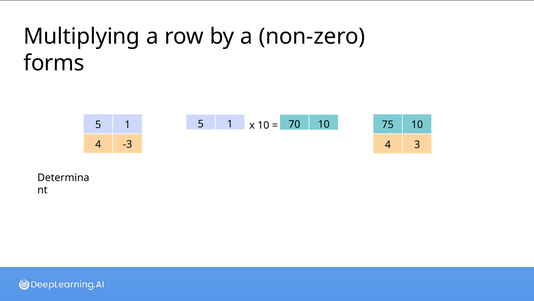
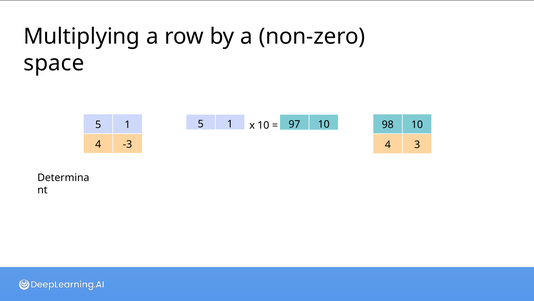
forms: forms -> space
70: 70 -> 97
75: 75 -> 98
